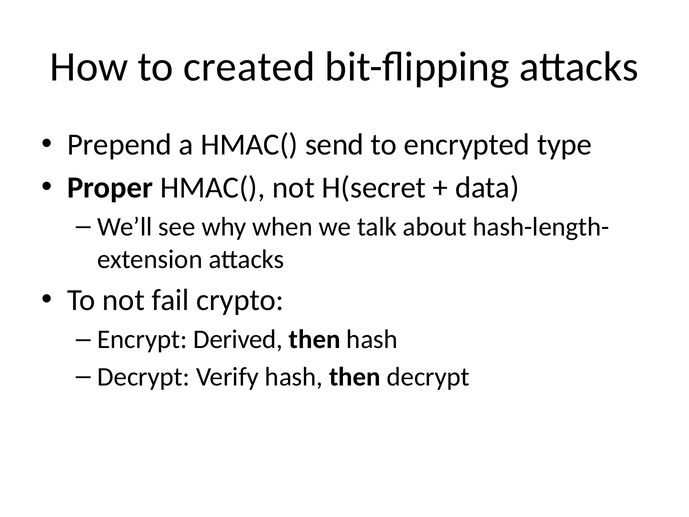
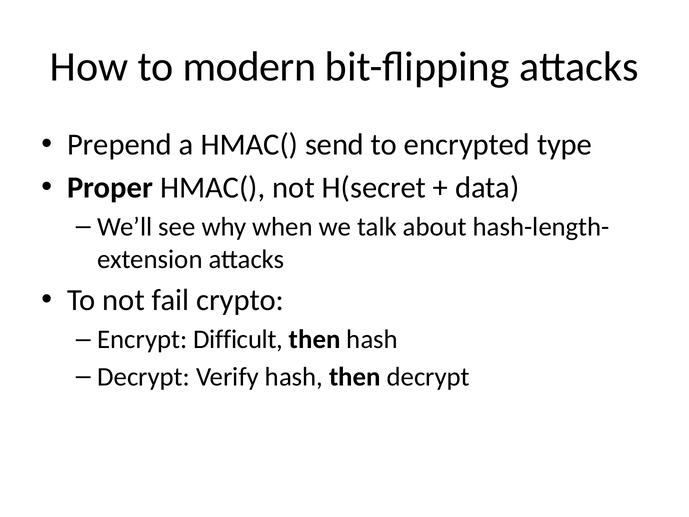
created: created -> modern
Derived: Derived -> Difficult
